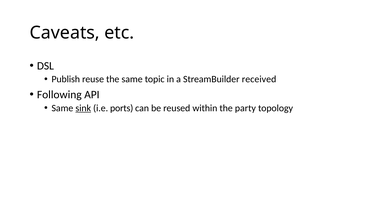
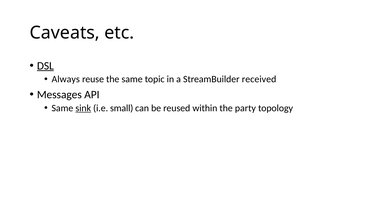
DSL underline: none -> present
Publish: Publish -> Always
Following: Following -> Messages
ports: ports -> small
